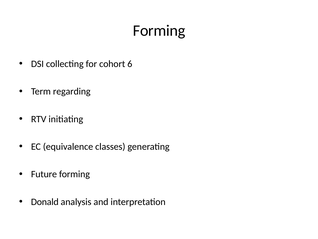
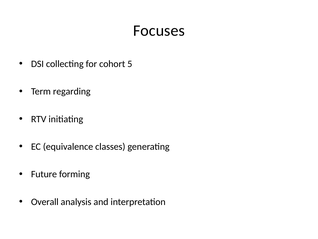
Forming at (159, 31): Forming -> Focuses
6: 6 -> 5
Donald: Donald -> Overall
